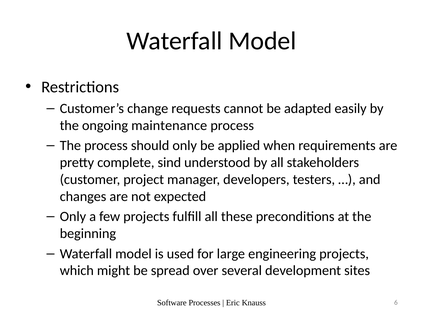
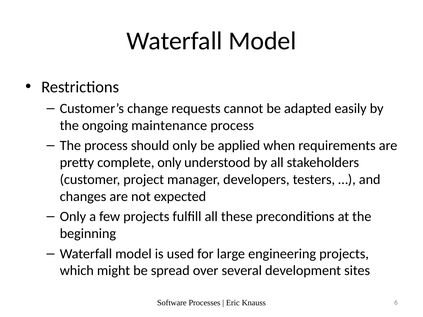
complete sind: sind -> only
